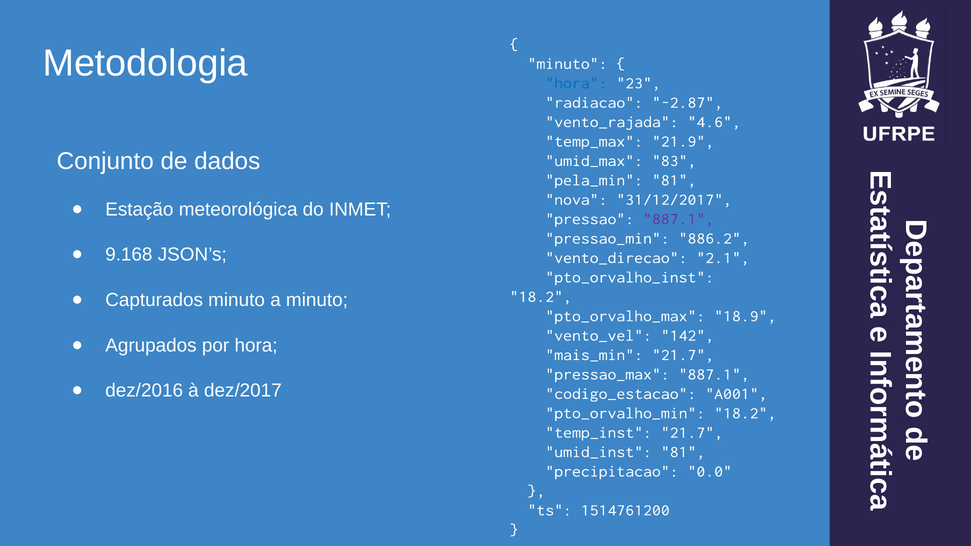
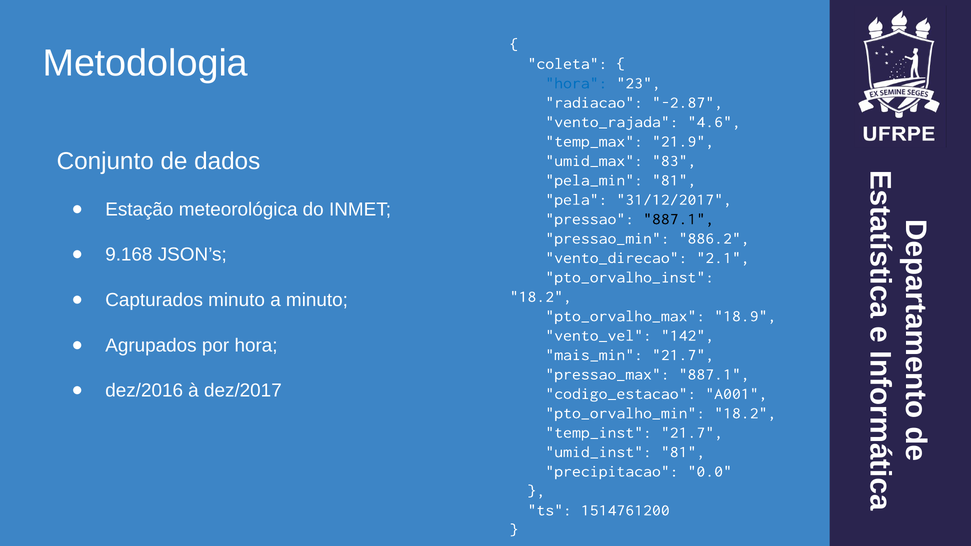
minuto at (568, 64): minuto -> coleta
nova: nova -> pela
887.1 at (679, 219) colour: purple -> black
